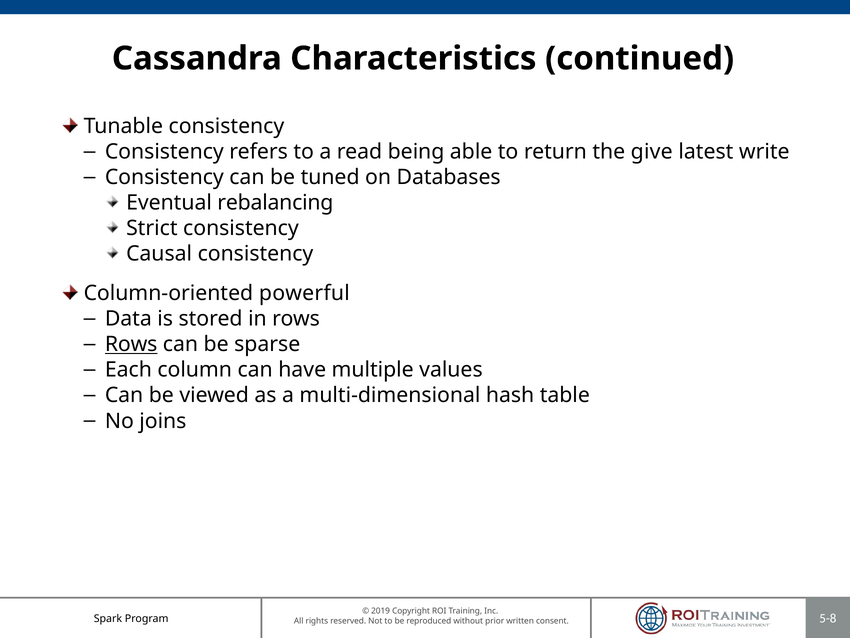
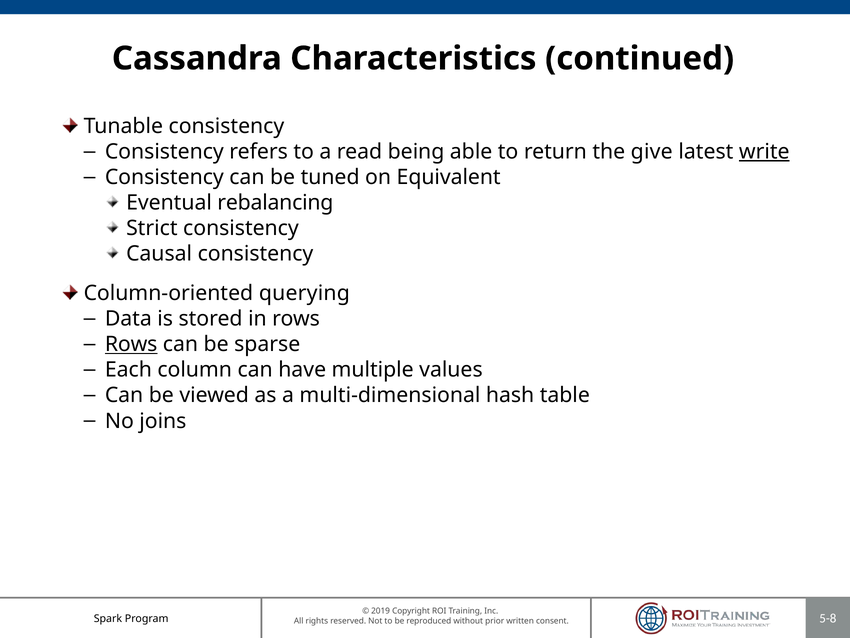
write underline: none -> present
Databases: Databases -> Equivalent
powerful: powerful -> querying
